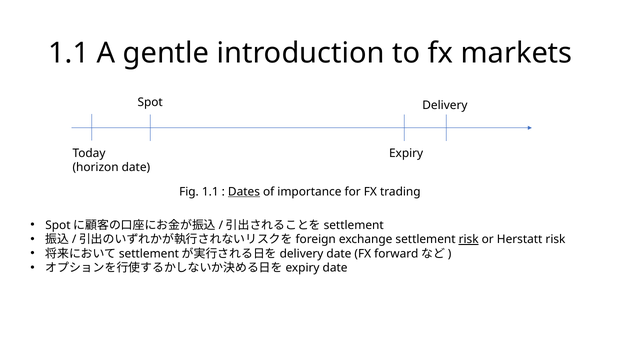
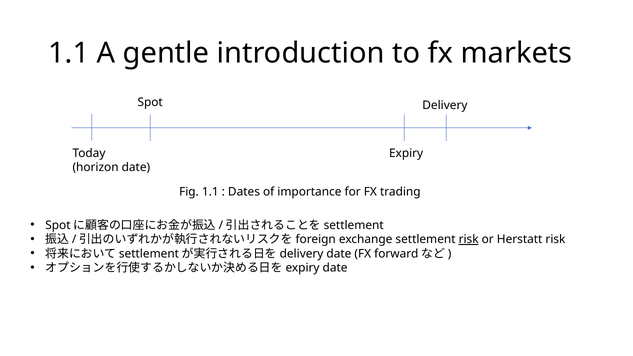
Dates underline: present -> none
